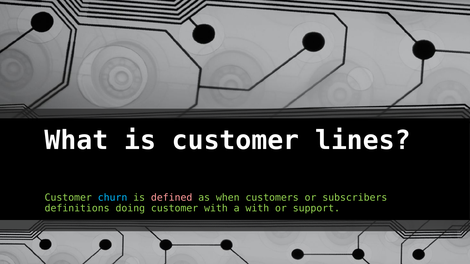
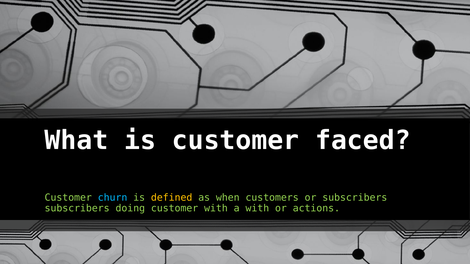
lines: lines -> faced
defined colour: pink -> yellow
definitions at (77, 209): definitions -> subscribers
support: support -> actions
